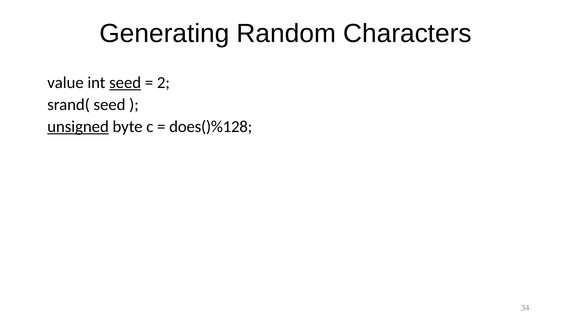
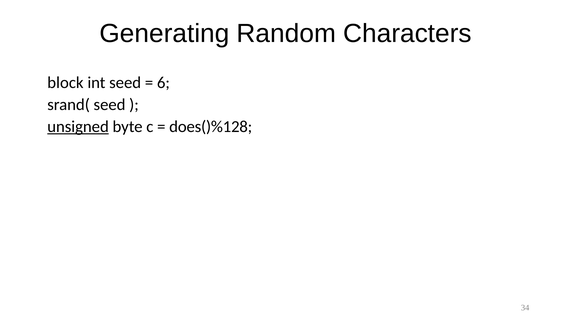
value: value -> block
seed at (125, 83) underline: present -> none
2: 2 -> 6
